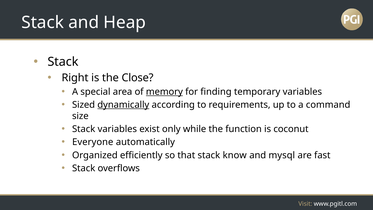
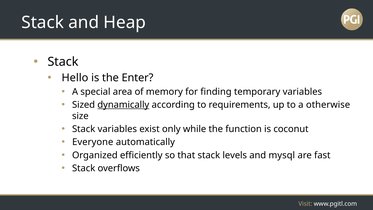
Right: Right -> Hello
Close: Close -> Enter
memory underline: present -> none
command: command -> otherwise
know: know -> levels
